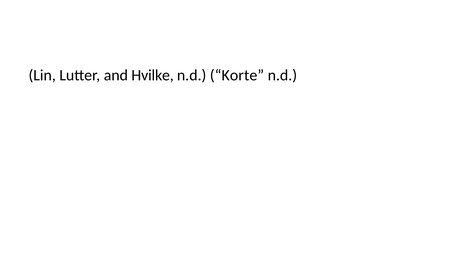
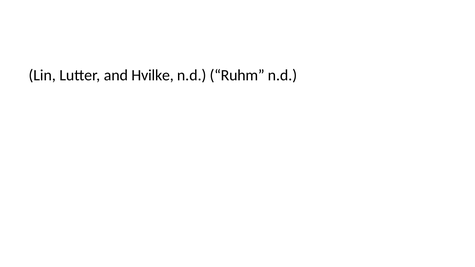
Korte: Korte -> Ruhm
